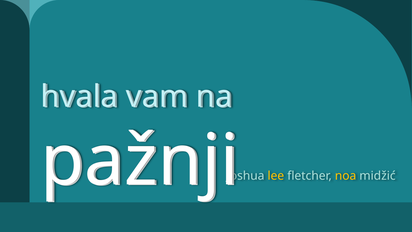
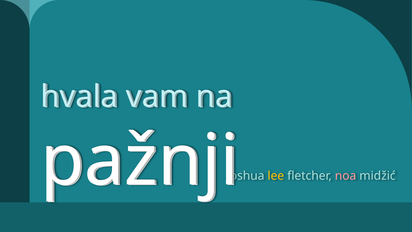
noa colour: yellow -> pink
